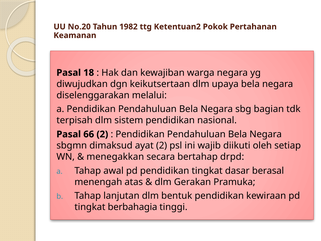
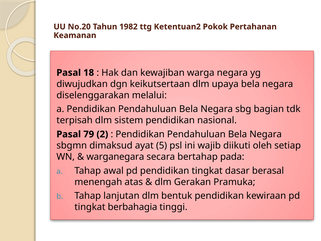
66: 66 -> 79
ayat 2: 2 -> 5
menegakkan: menegakkan -> warganegara
drpd: drpd -> pada
